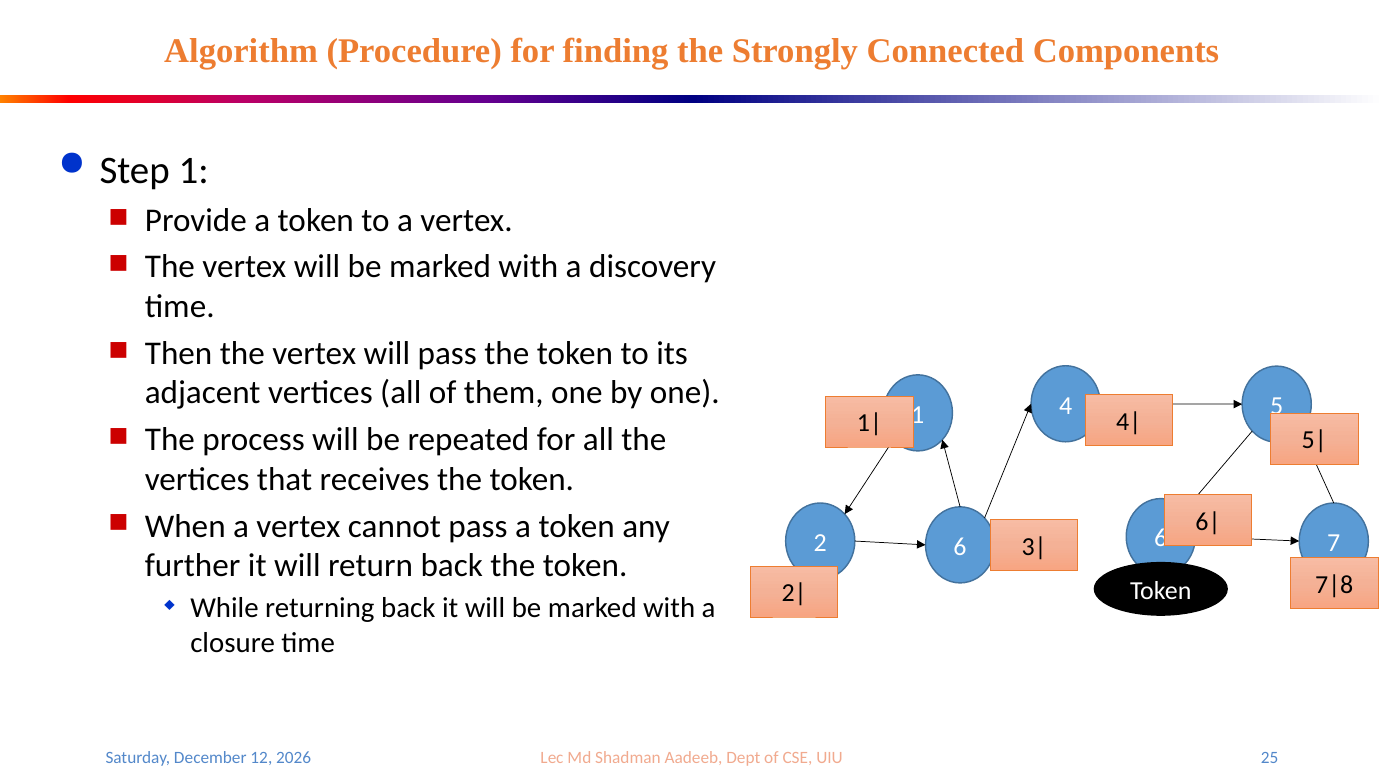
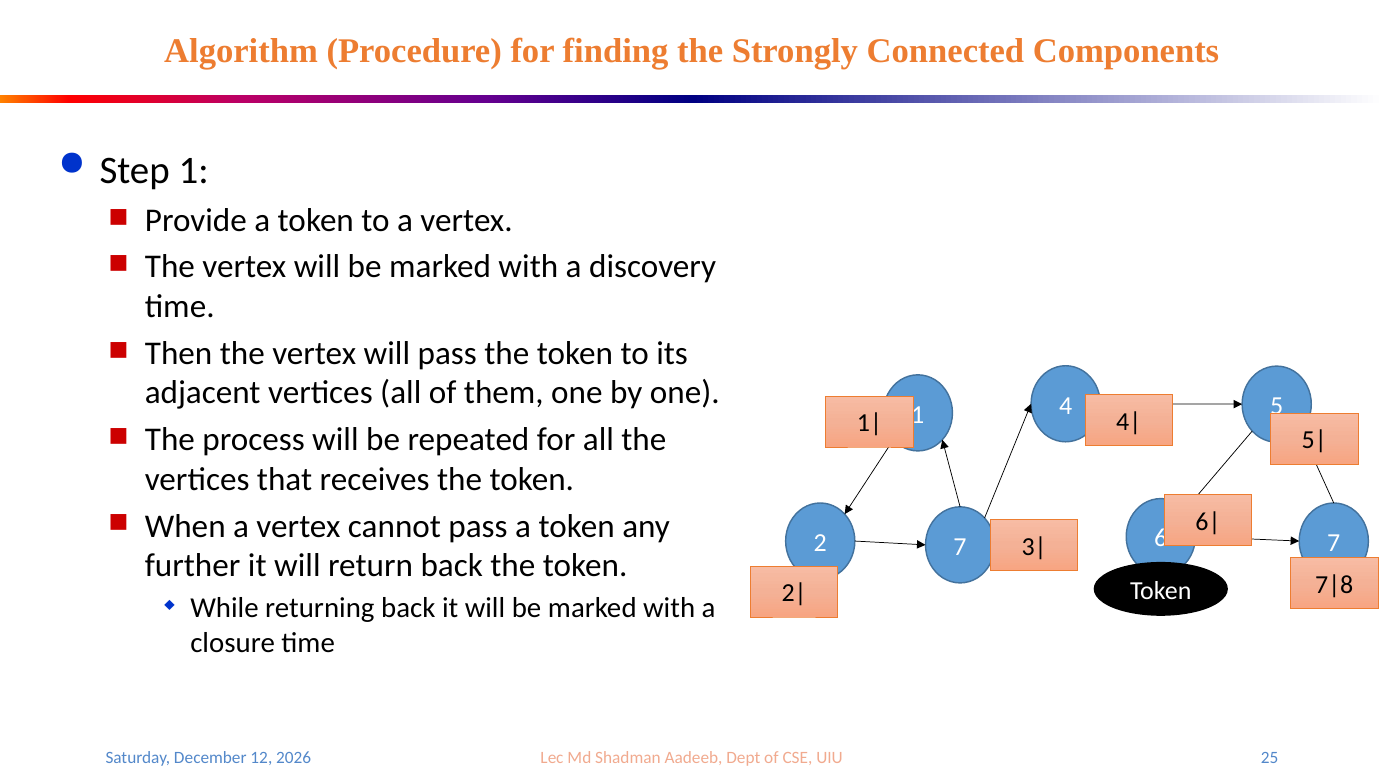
2 6: 6 -> 7
